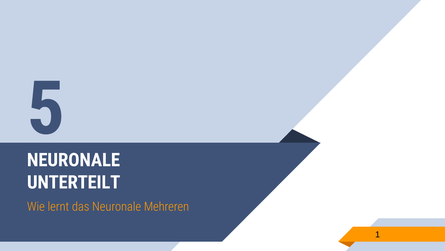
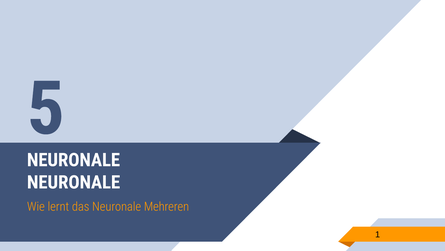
UNTERTEILT at (74, 182): UNTERTEILT -> NEURONALE
